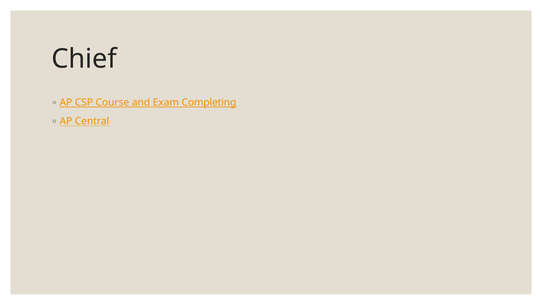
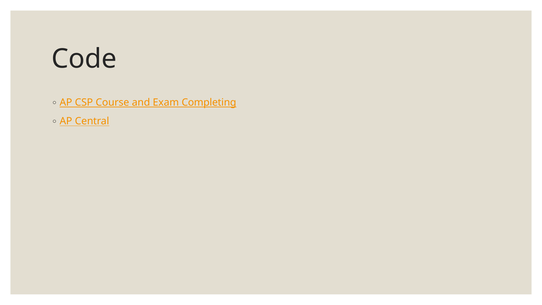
Chief: Chief -> Code
